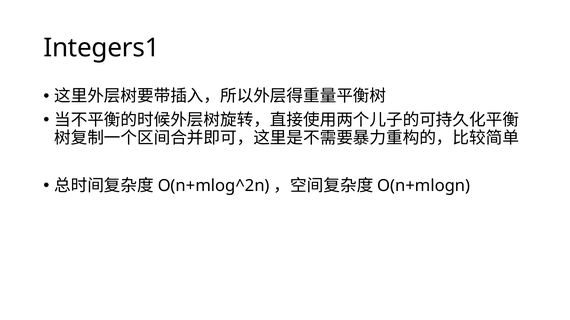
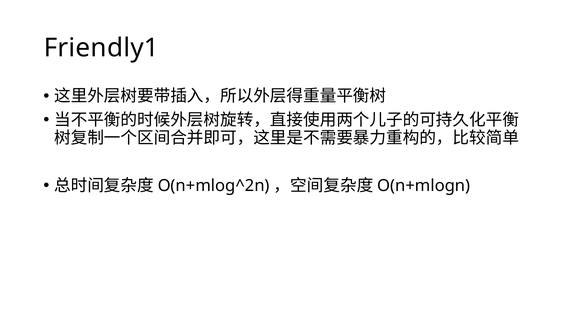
Integers1: Integers1 -> Friendly1
